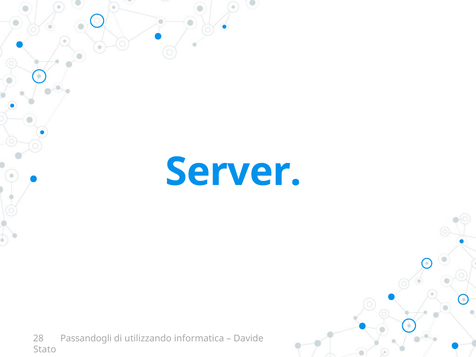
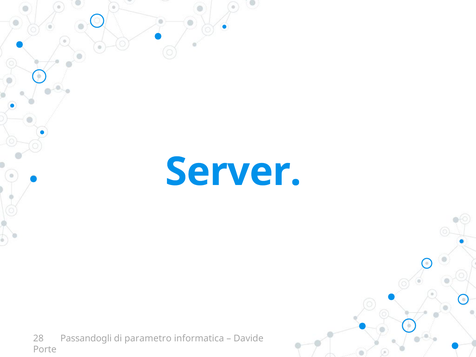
utilizzando: utilizzando -> parametro
Stato: Stato -> Porte
